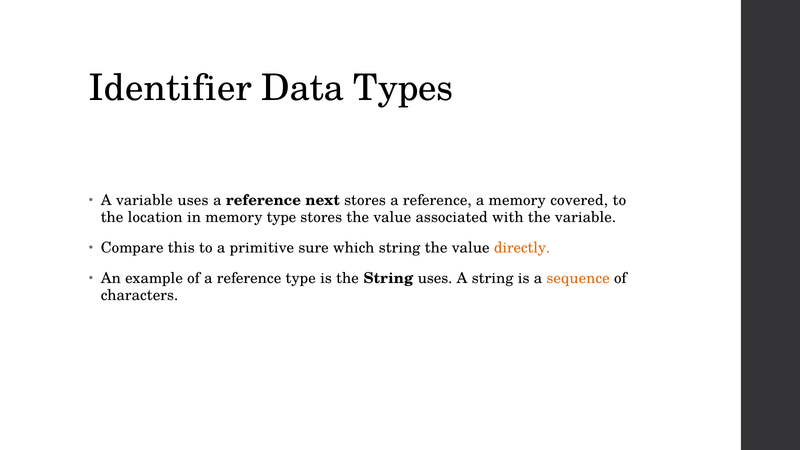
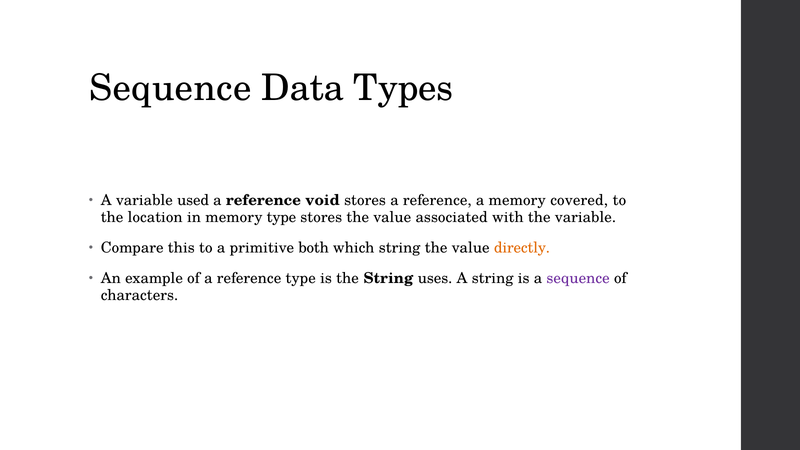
Identifier at (170, 88): Identifier -> Sequence
variable uses: uses -> used
next: next -> void
sure: sure -> both
sequence at (578, 278) colour: orange -> purple
